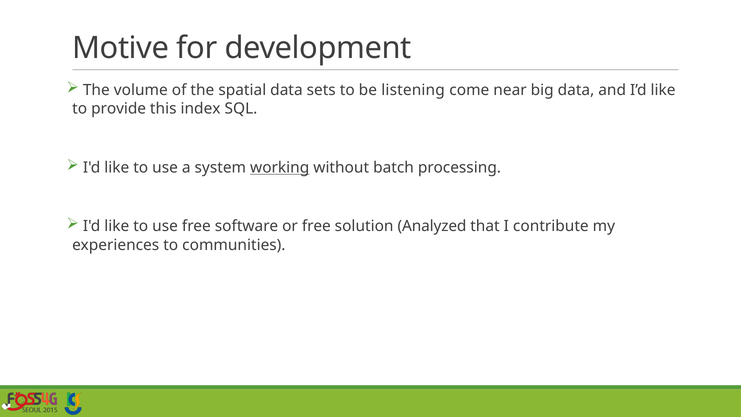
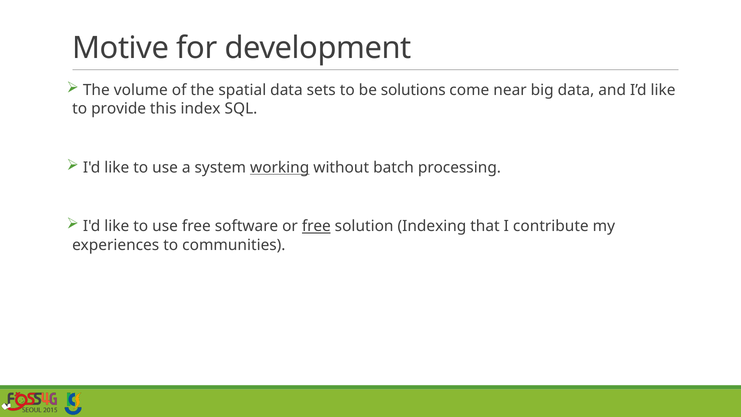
listening: listening -> solutions
free at (316, 226) underline: none -> present
Analyzed: Analyzed -> Indexing
